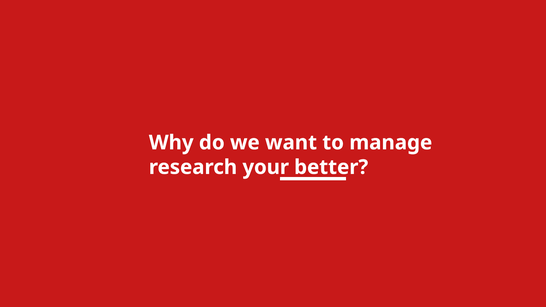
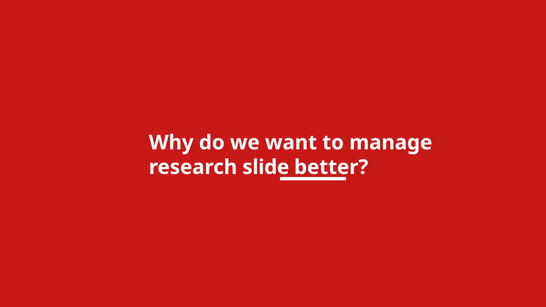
your: your -> slide
